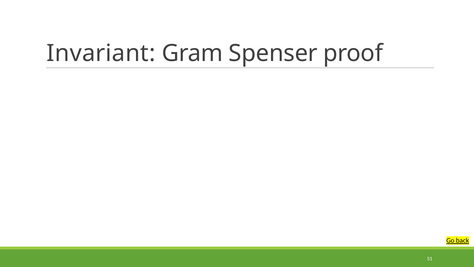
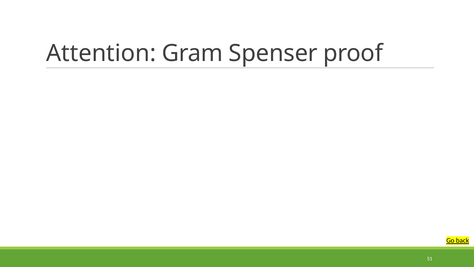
Invariant: Invariant -> Attention
